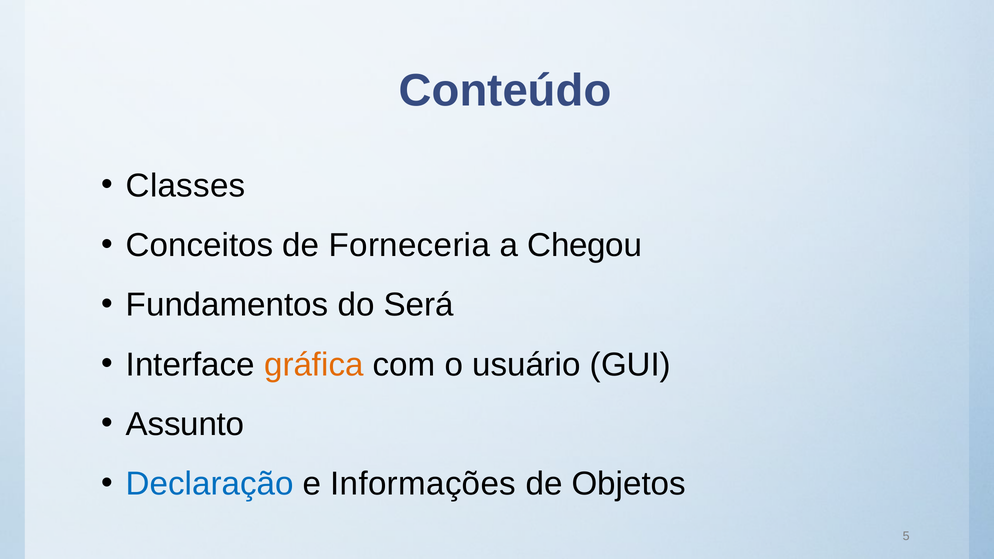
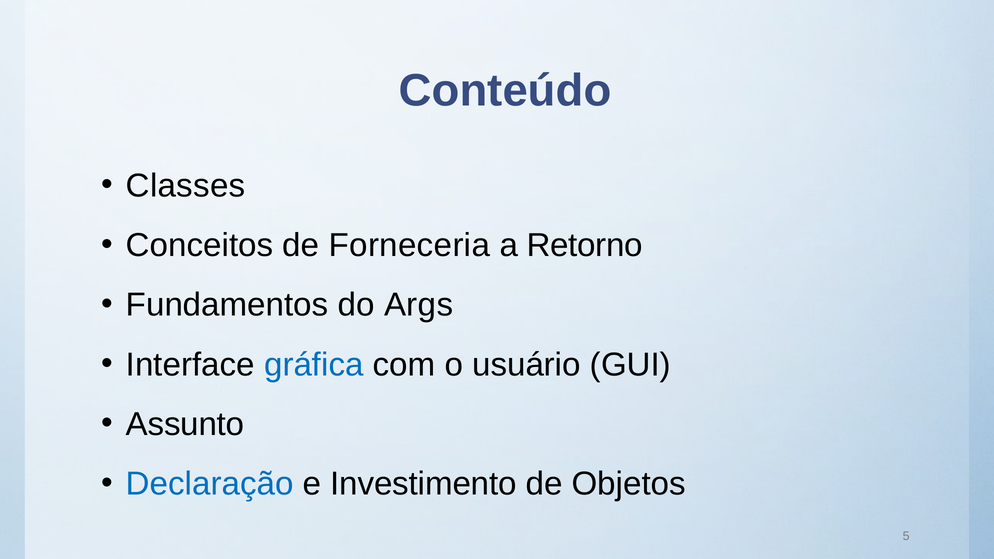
Chegou: Chegou -> Retorno
Será: Será -> Args
gráfica colour: orange -> blue
Informações: Informações -> Investimento
